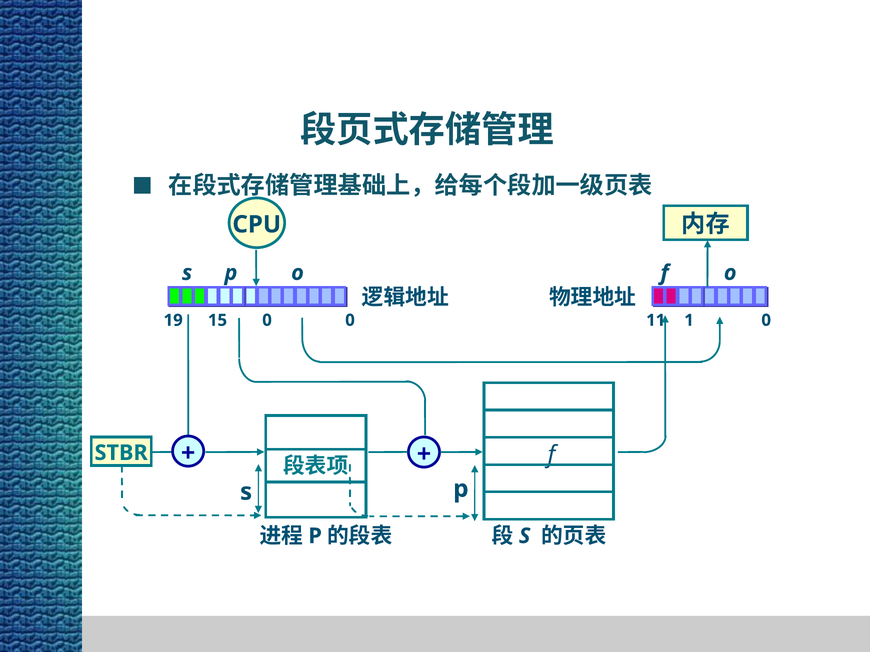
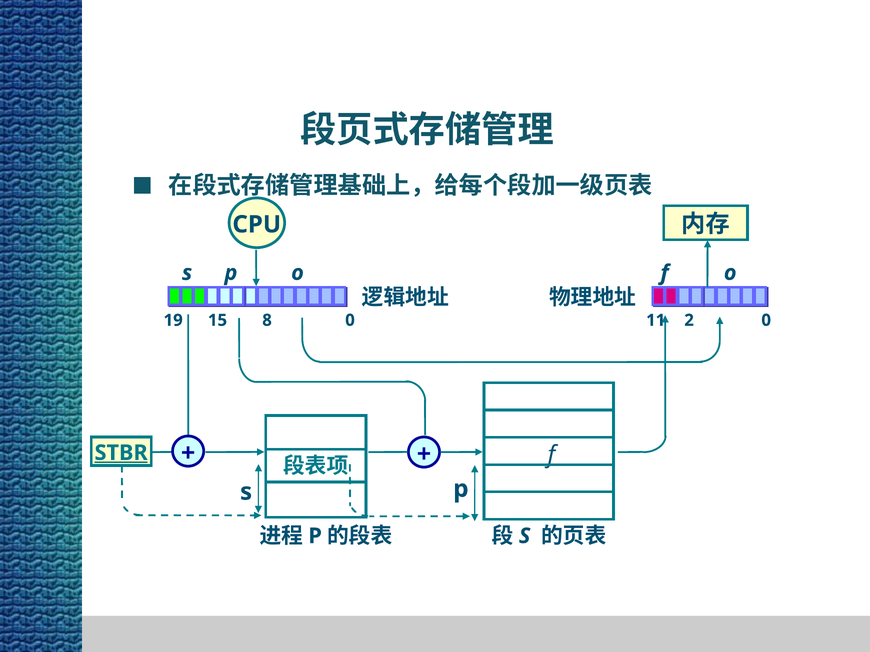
19 0: 0 -> 8
1: 1 -> 2
STBR underline: none -> present
